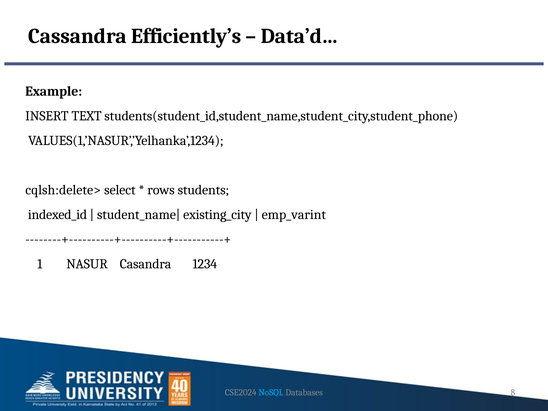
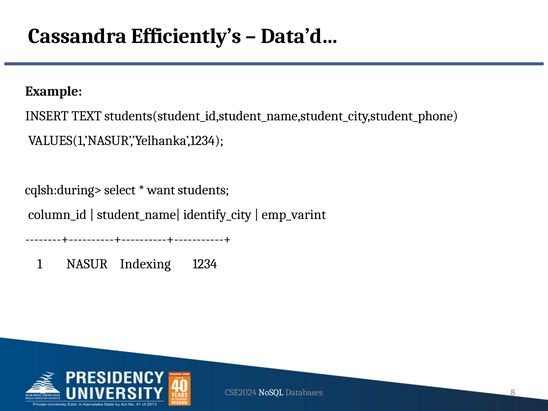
cqlsh:delete>: cqlsh:delete> -> cqlsh:during>
rows: rows -> want
indexed_id: indexed_id -> column_id
existing_city: existing_city -> identify_city
Casandra: Casandra -> Indexing
NoSQL colour: light blue -> white
